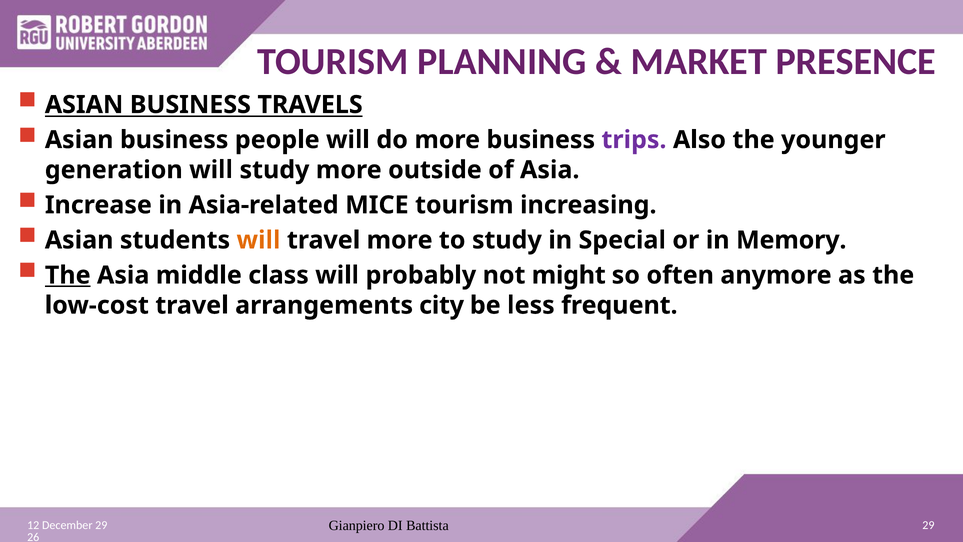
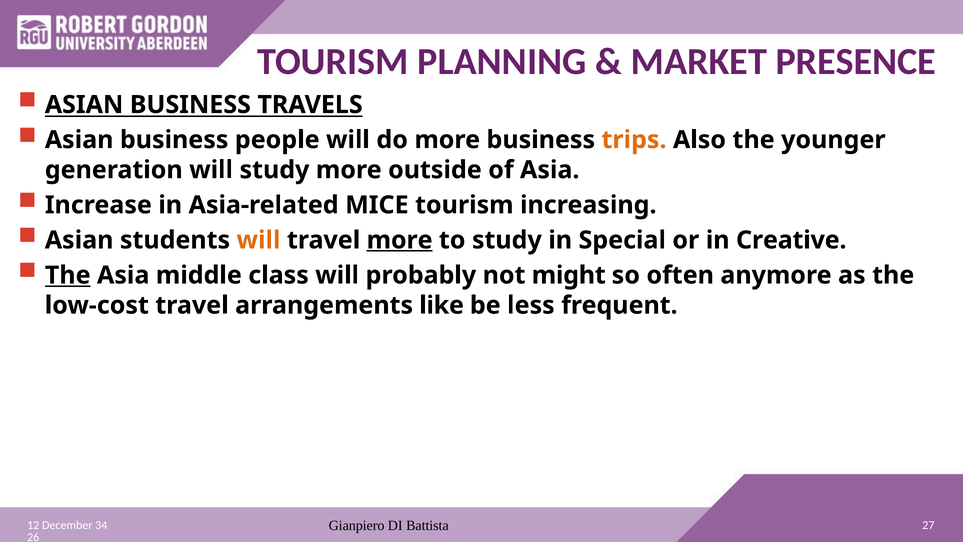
trips colour: purple -> orange
more at (400, 240) underline: none -> present
Memory: Memory -> Creative
city: city -> like
Battista 29: 29 -> 27
29 at (101, 525): 29 -> 34
